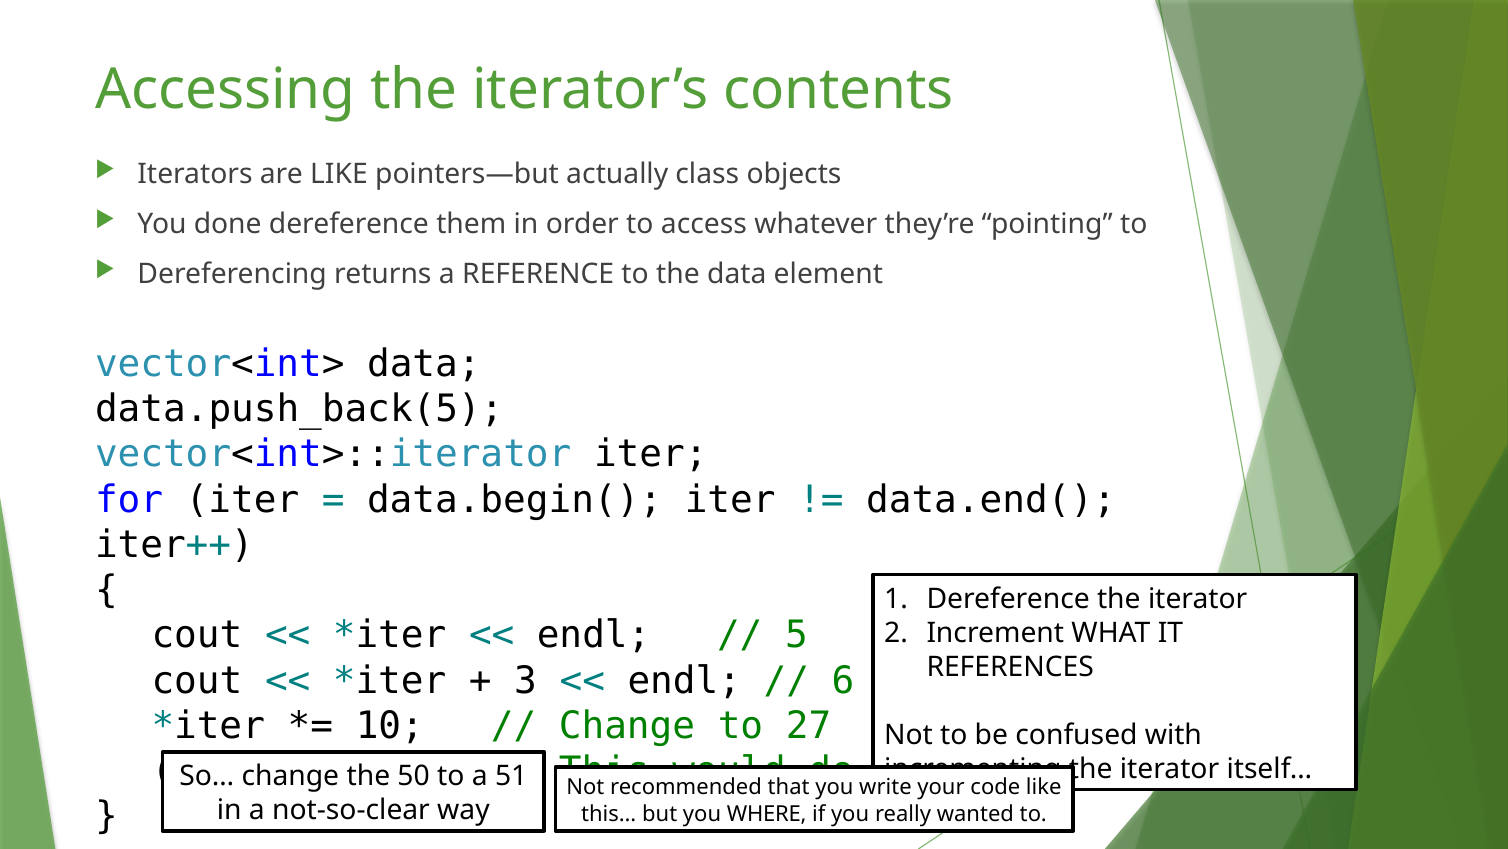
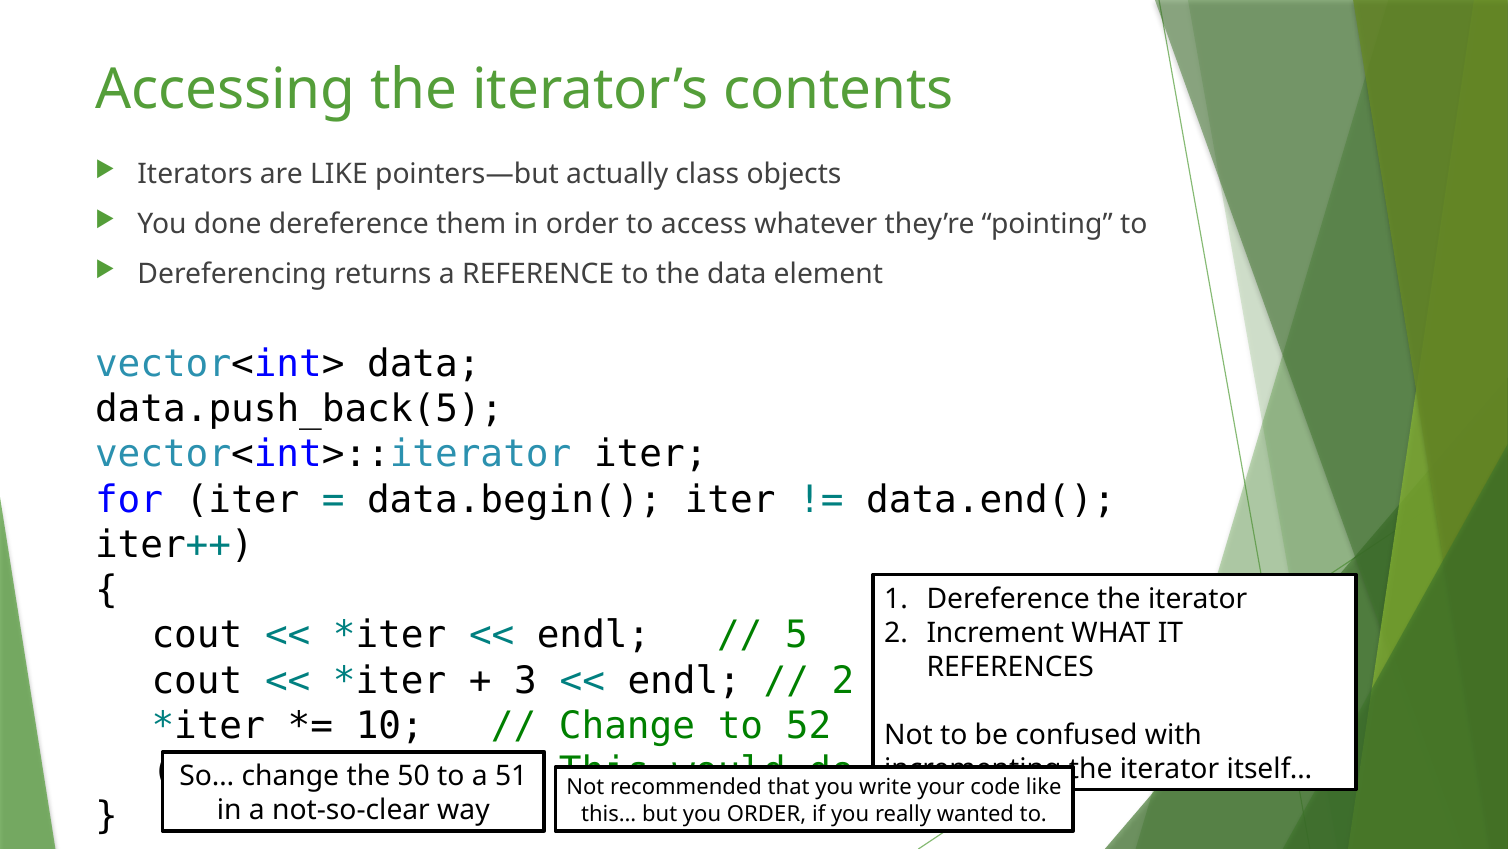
6 at (843, 680): 6 -> 2
27: 27 -> 52
you WHERE: WHERE -> ORDER
